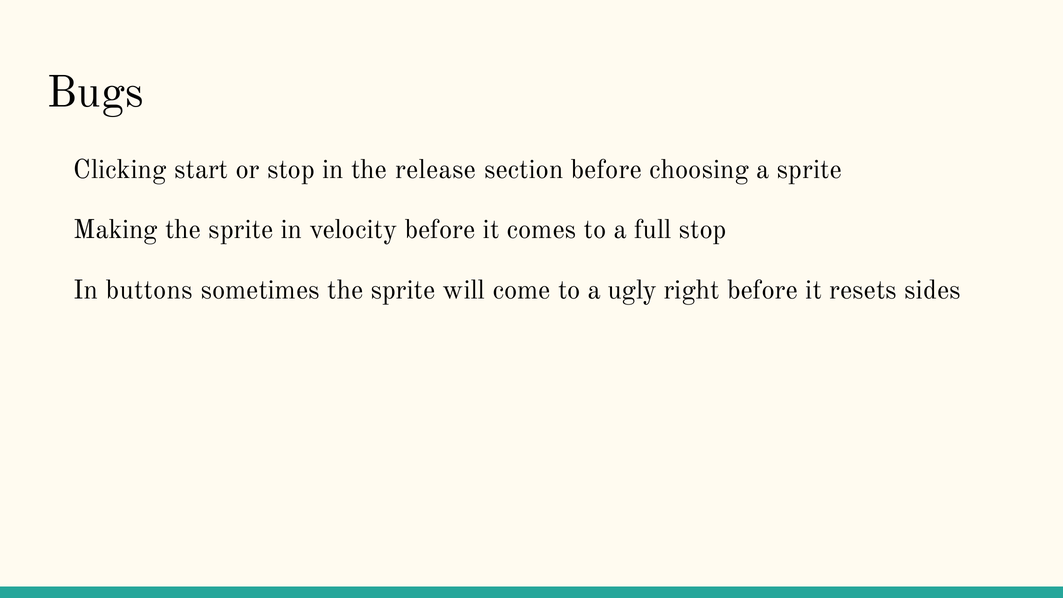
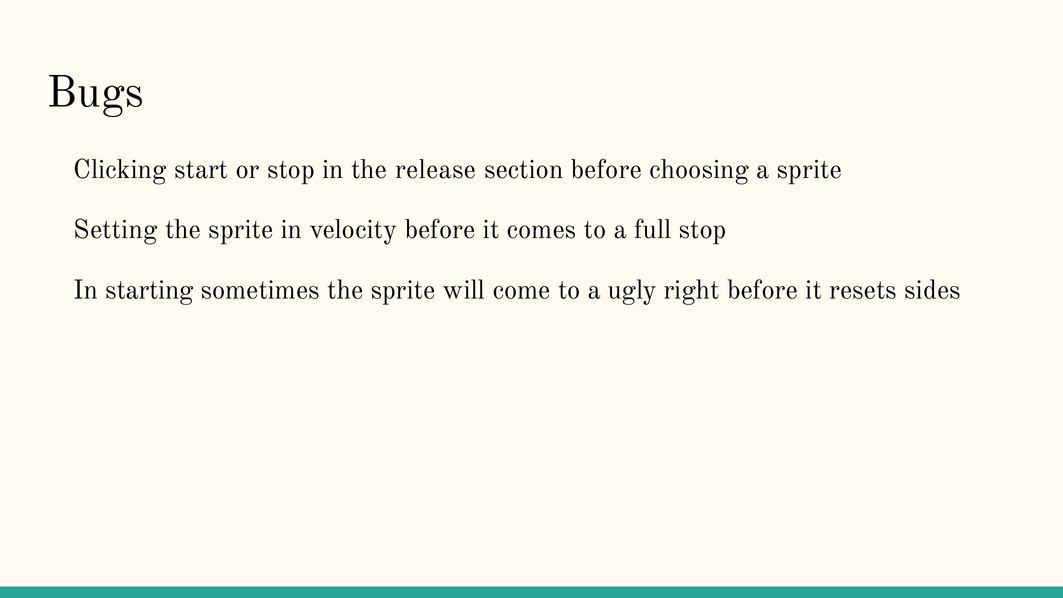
Making: Making -> Setting
buttons: buttons -> starting
